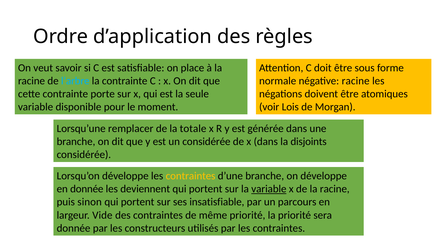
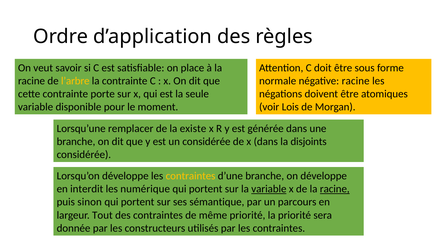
l’arbre colour: light blue -> yellow
totale: totale -> existe
en donnée: donnée -> interdit
deviennent: deviennent -> numérique
racine at (335, 189) underline: none -> present
insatisfiable: insatisfiable -> sémantique
Vide: Vide -> Tout
